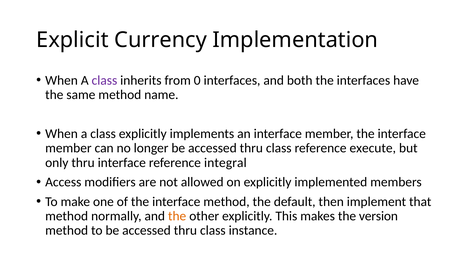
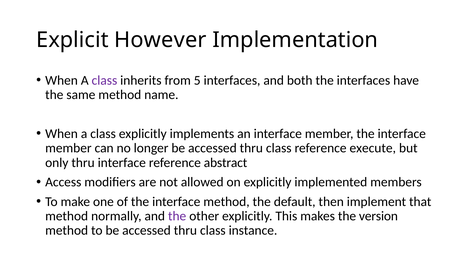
Currency: Currency -> However
0: 0 -> 5
integral: integral -> abstract
the at (177, 216) colour: orange -> purple
